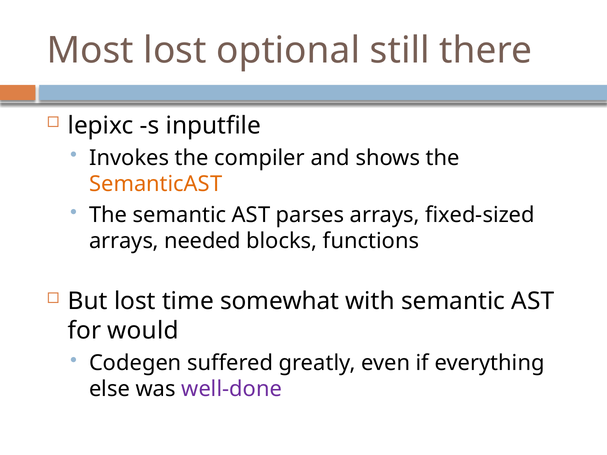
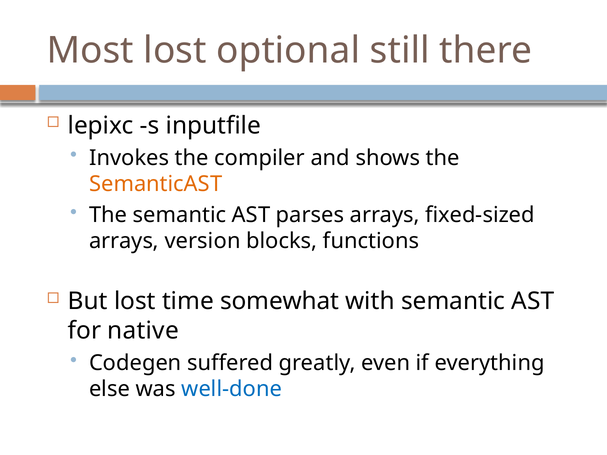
needed: needed -> version
would: would -> native
well-done colour: purple -> blue
